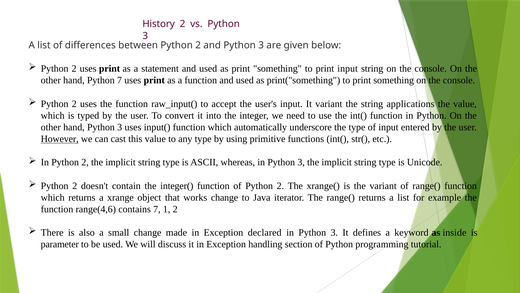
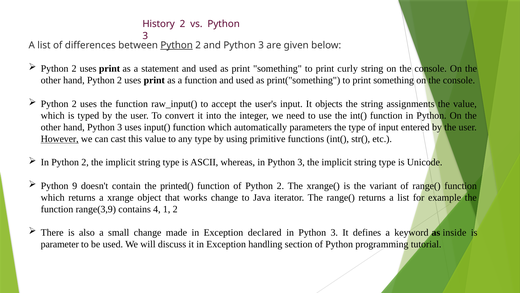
Python at (177, 45) underline: none -> present
print input: input -> curly
hand Python 7: 7 -> 2
It variant: variant -> objects
applications: applications -> assignments
underscore: underscore -> parameters
2 at (75, 186): 2 -> 9
integer(: integer( -> printed(
range(4,6: range(4,6 -> range(3,9
contains 7: 7 -> 4
